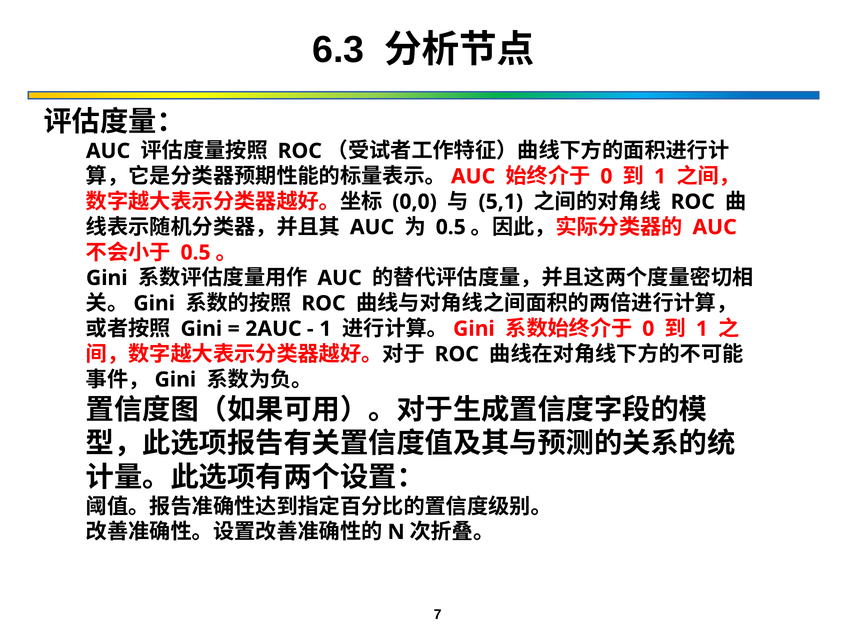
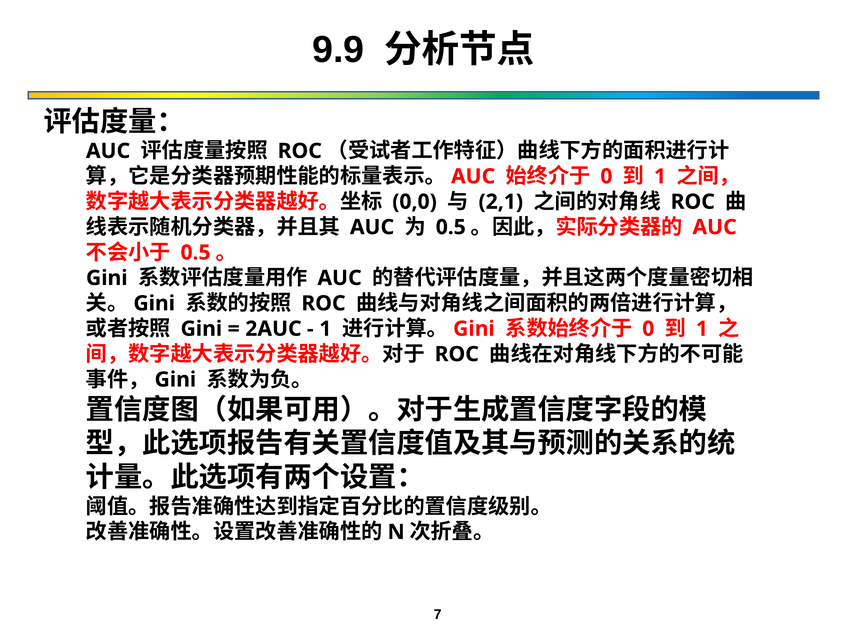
6.3: 6.3 -> 9.9
5,1: 5,1 -> 2,1
